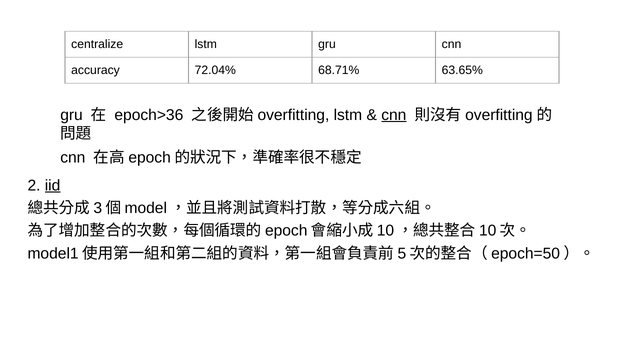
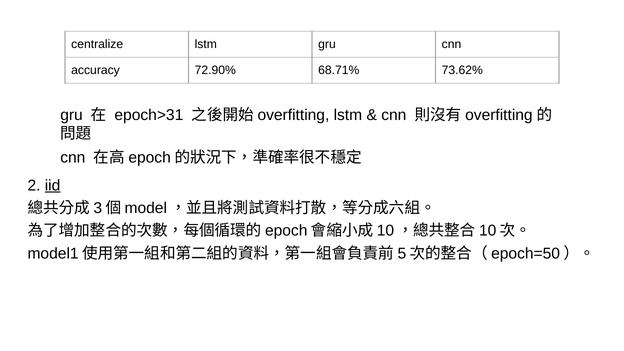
72.04%: 72.04% -> 72.90%
63.65%: 63.65% -> 73.62%
epoch>36: epoch>36 -> epoch>31
cnn at (394, 115) underline: present -> none
